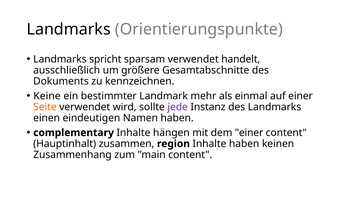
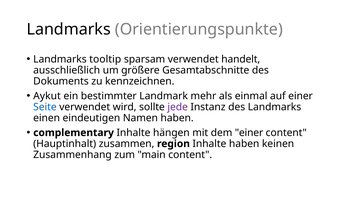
spricht: spricht -> tooltip
Keine: Keine -> Aykut
Seite colour: orange -> blue
